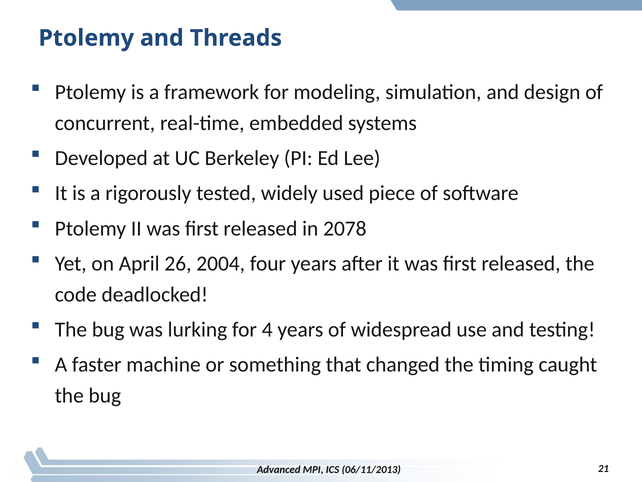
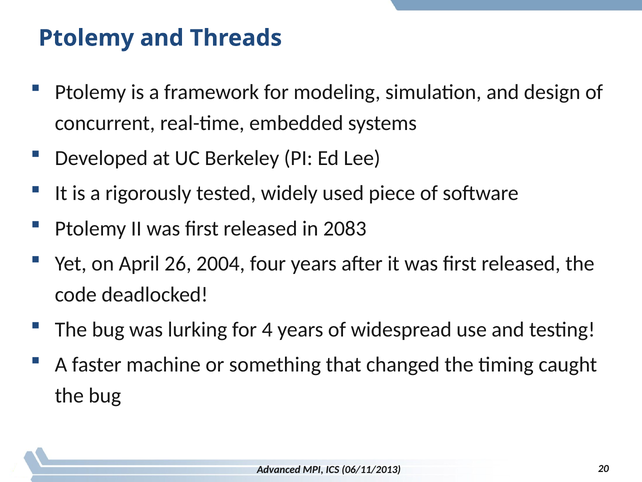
2078: 2078 -> 2083
21: 21 -> 20
